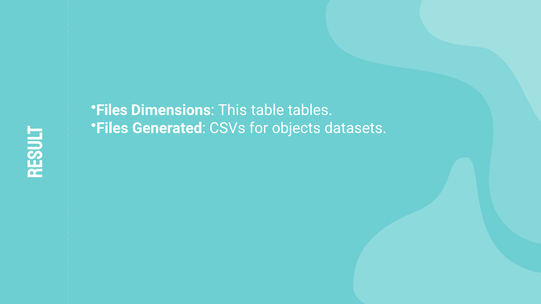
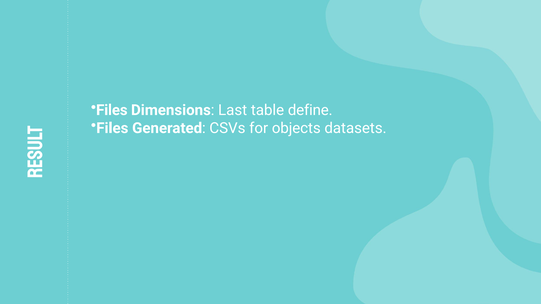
This: This -> Last
tables: tables -> define
